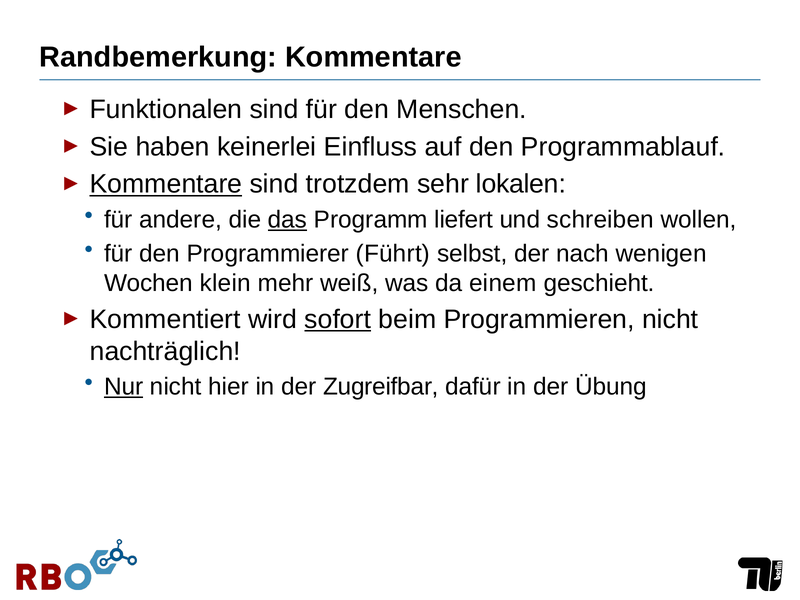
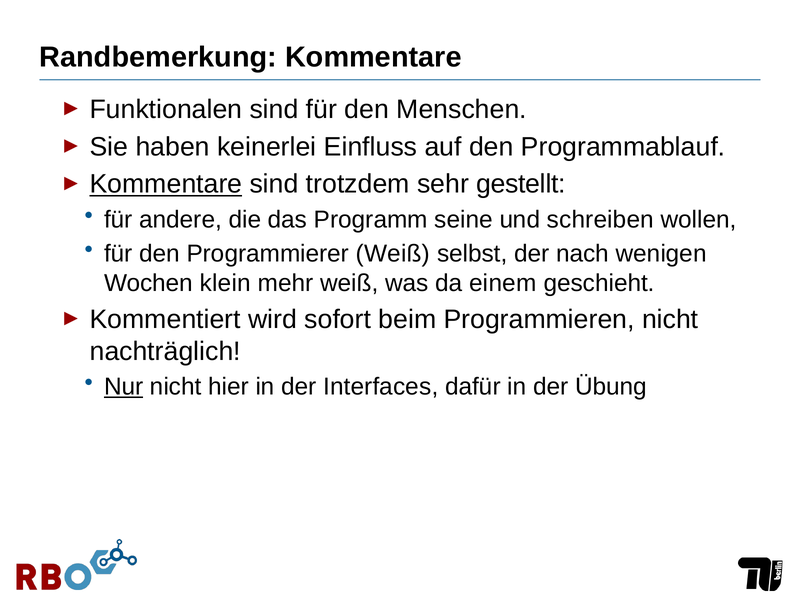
lokalen: lokalen -> gestellt
das underline: present -> none
liefert: liefert -> seine
Programmierer Führt: Führt -> Weiß
sofort underline: present -> none
Zugreifbar: Zugreifbar -> Interfaces
